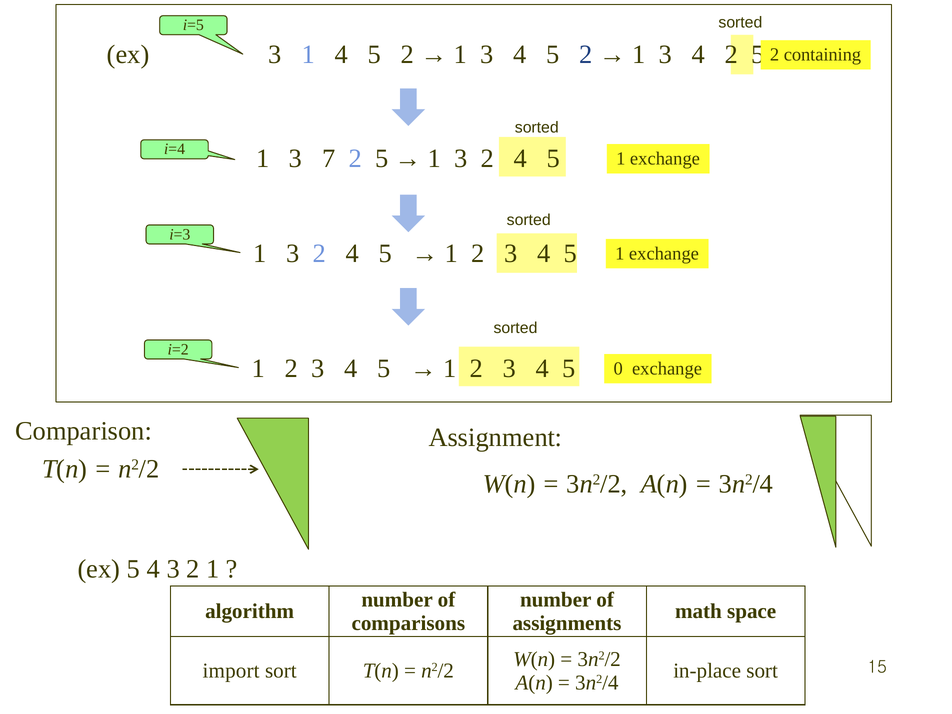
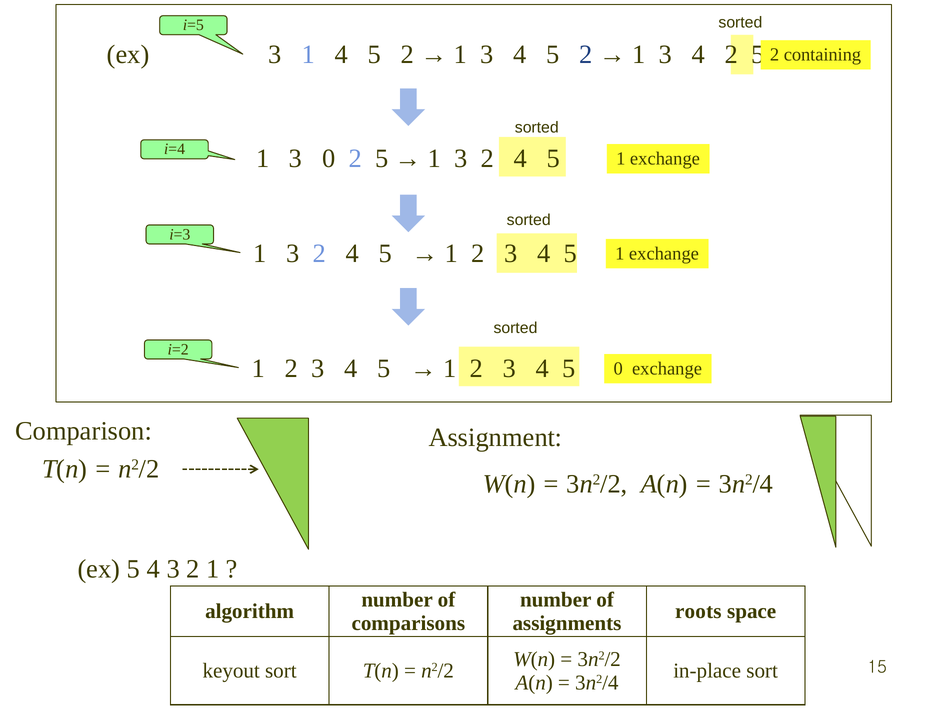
3 7: 7 -> 0
math: math -> roots
import: import -> keyout
